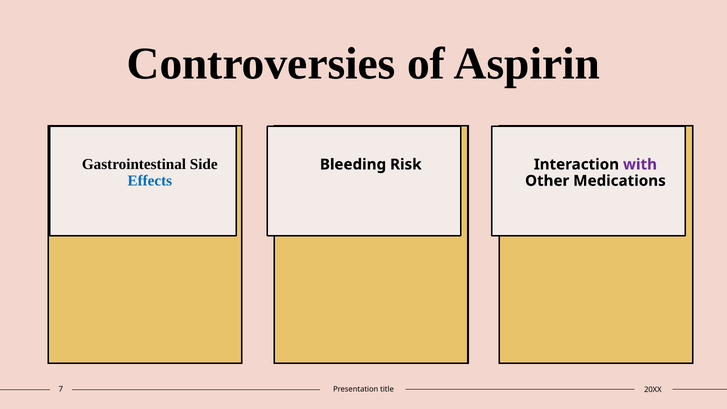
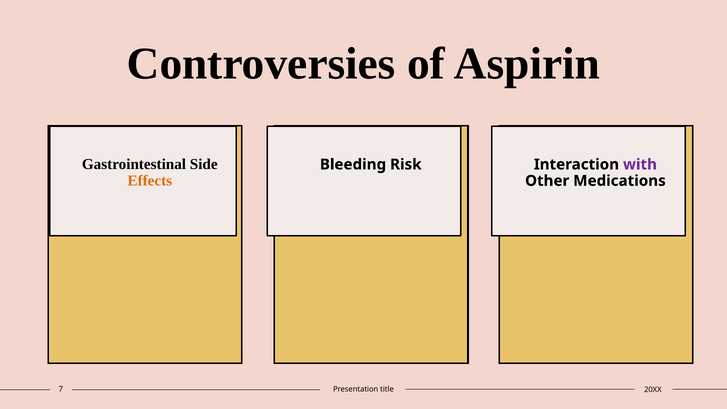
Effects colour: blue -> orange
